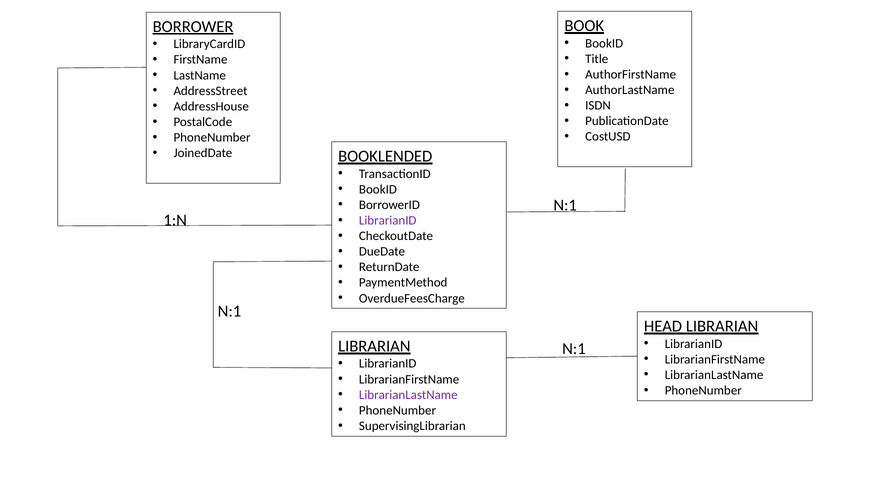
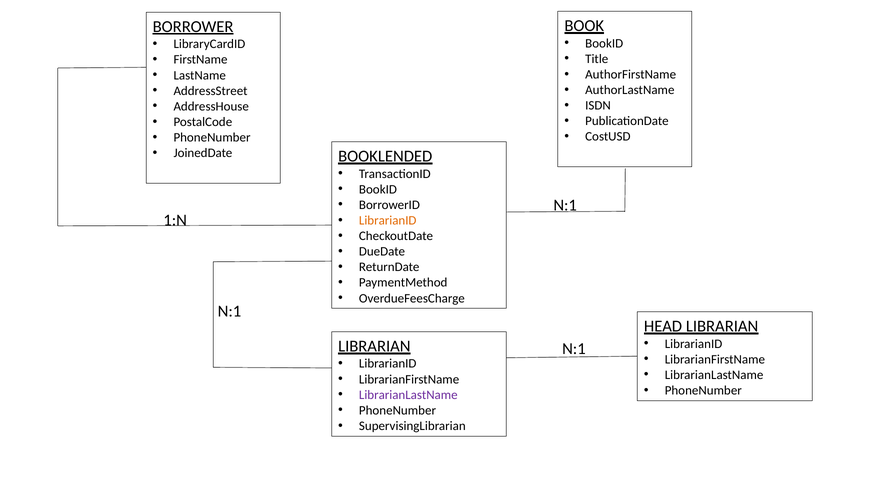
LibrarianID at (388, 220) colour: purple -> orange
